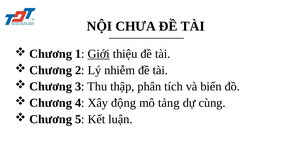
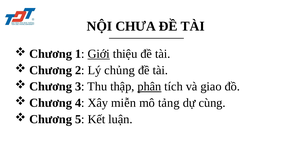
nhiễm: nhiễm -> chủng
phân underline: none -> present
biến: biến -> giao
động: động -> miễn
